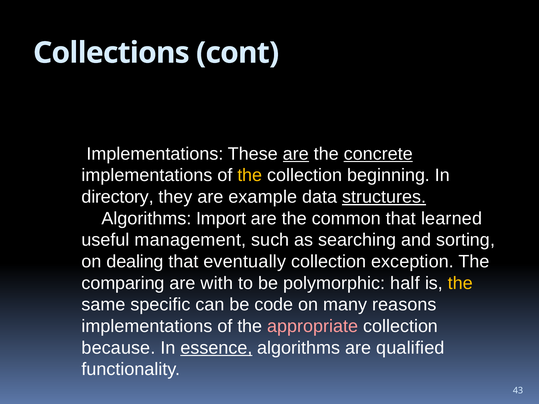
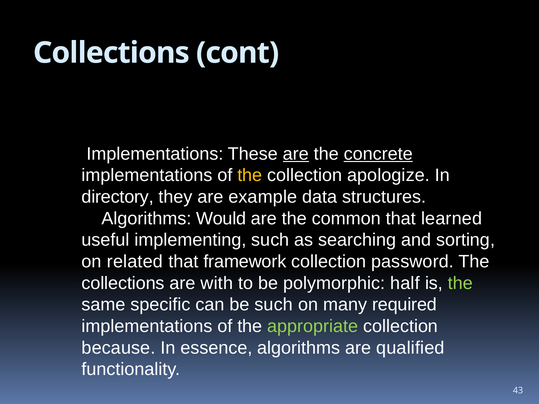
beginning: beginning -> apologize
structures underline: present -> none
Import: Import -> Would
management: management -> implementing
dealing: dealing -> related
eventually: eventually -> framework
exception: exception -> password
comparing at (123, 283): comparing -> collections
the at (460, 283) colour: yellow -> light green
be code: code -> such
reasons: reasons -> required
appropriate colour: pink -> light green
essence underline: present -> none
